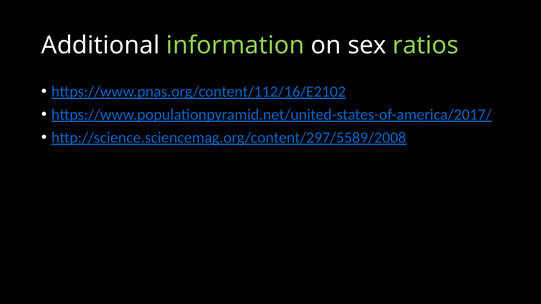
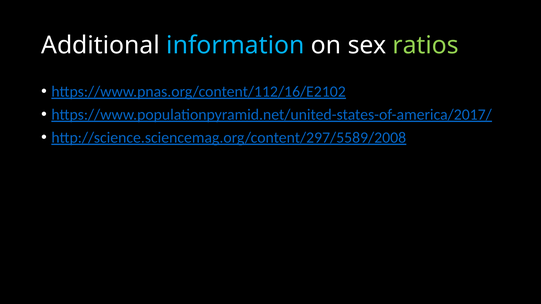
information colour: light green -> light blue
